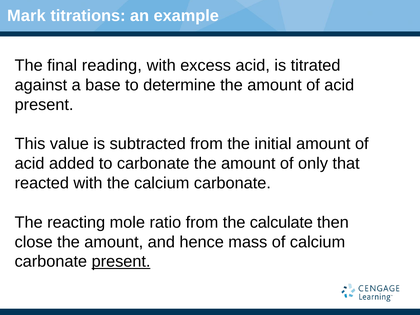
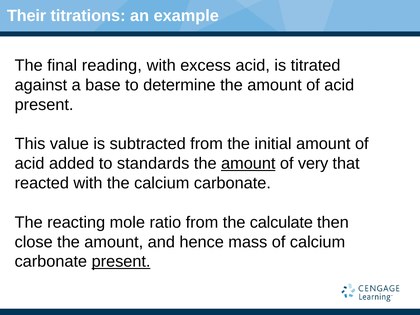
Mark: Mark -> Their
to carbonate: carbonate -> standards
amount at (248, 164) underline: none -> present
only: only -> very
